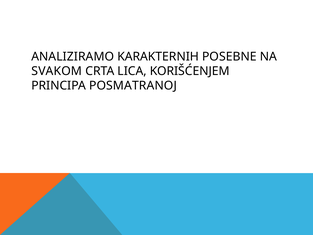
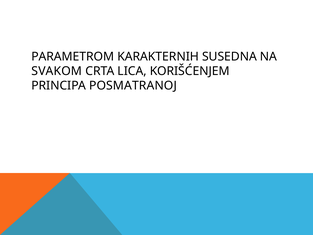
ANALIZIRAMO: ANALIZIRAMO -> PARAMETROM
POSEBNE: POSEBNE -> SUSEDNA
